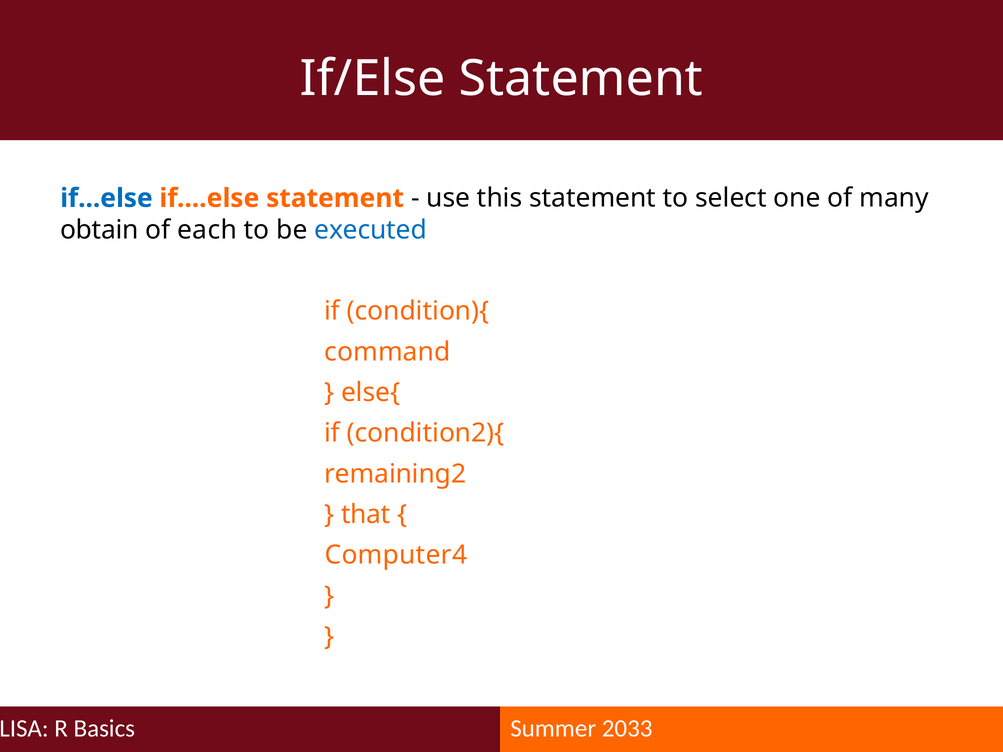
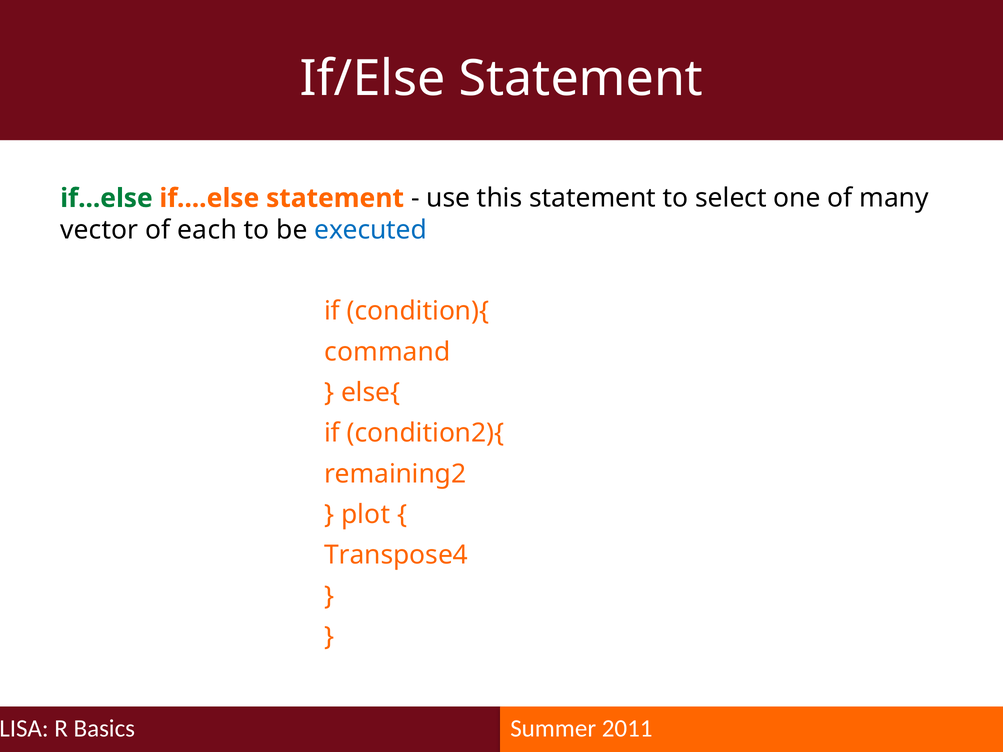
if...else colour: blue -> green
obtain: obtain -> vector
that: that -> plot
Computer4: Computer4 -> Transpose4
2033: 2033 -> 2011
